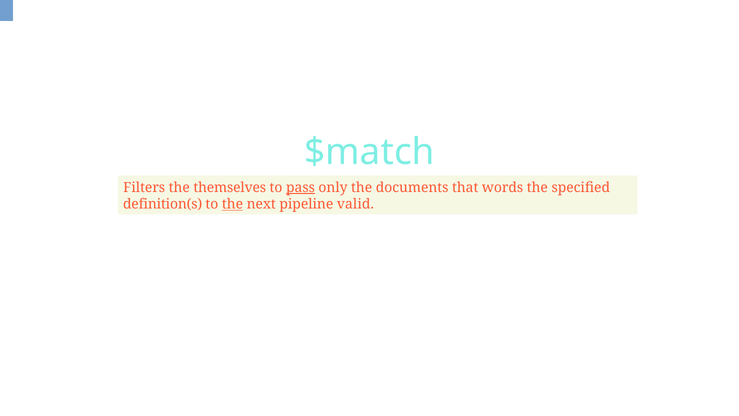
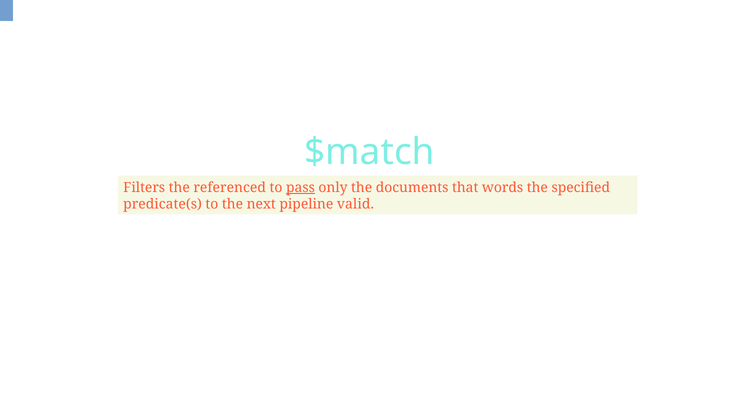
themselves: themselves -> referenced
definition(s: definition(s -> predicate(s
the at (233, 204) underline: present -> none
